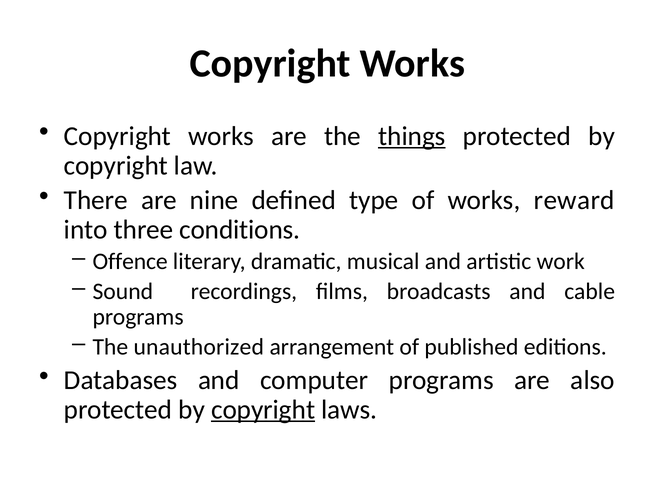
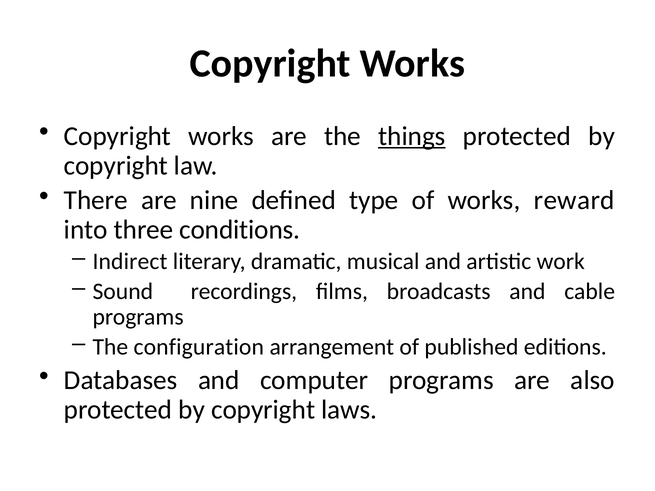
Offence: Offence -> Indirect
unauthorized: unauthorized -> configuration
copyright at (263, 410) underline: present -> none
